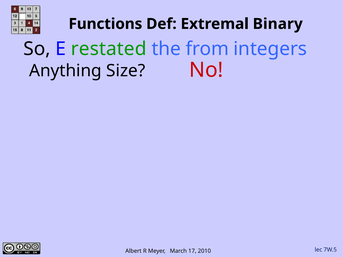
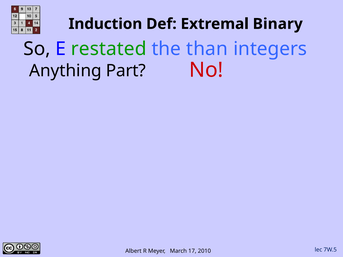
Functions: Functions -> Induction
from: from -> than
Size: Size -> Part
